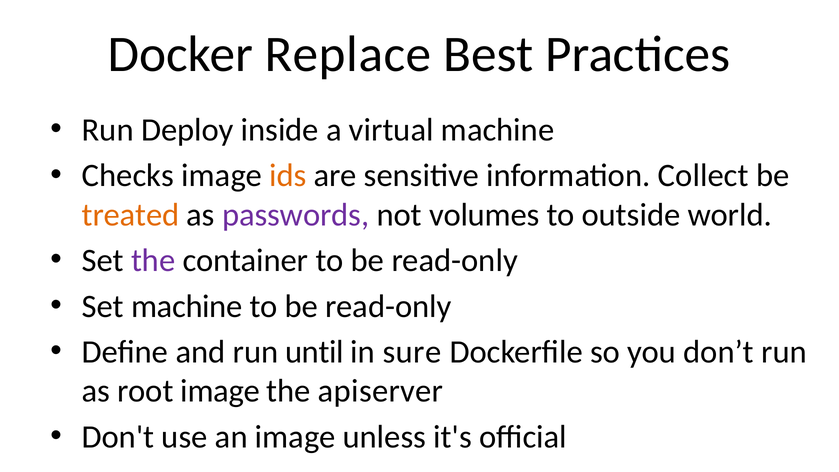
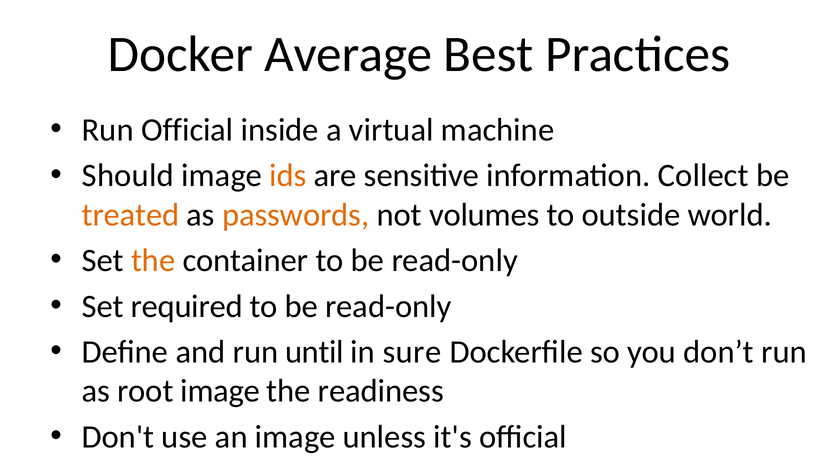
Replace: Replace -> Average
Run Deploy: Deploy -> Official
Checks: Checks -> Should
passwords colour: purple -> orange
the at (153, 260) colour: purple -> orange
Set machine: machine -> required
apiserver: apiserver -> readiness
